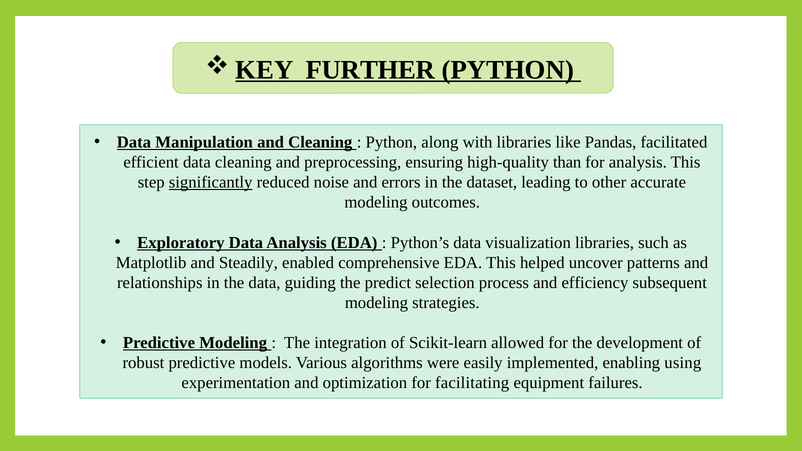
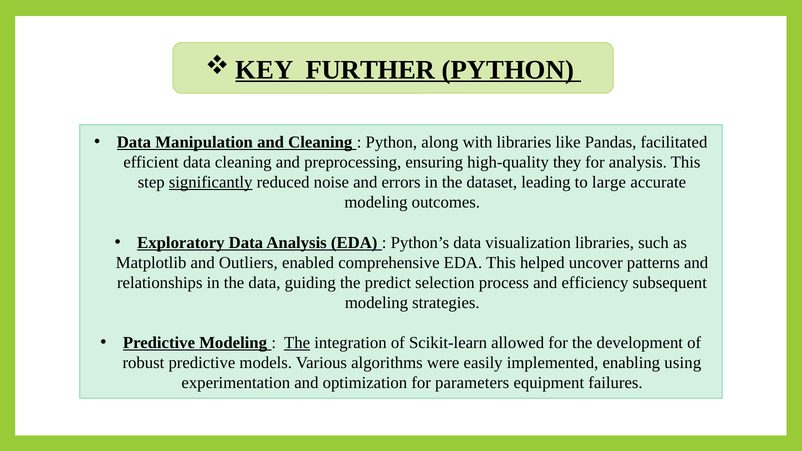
than: than -> they
other: other -> large
Steadily: Steadily -> Outliers
The at (297, 343) underline: none -> present
facilitating: facilitating -> parameters
